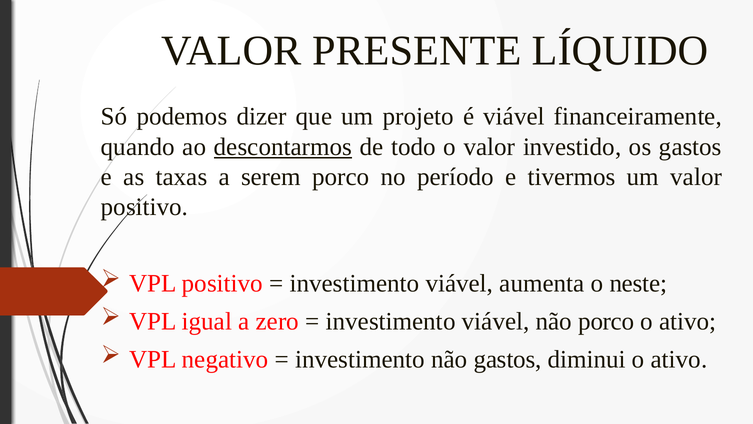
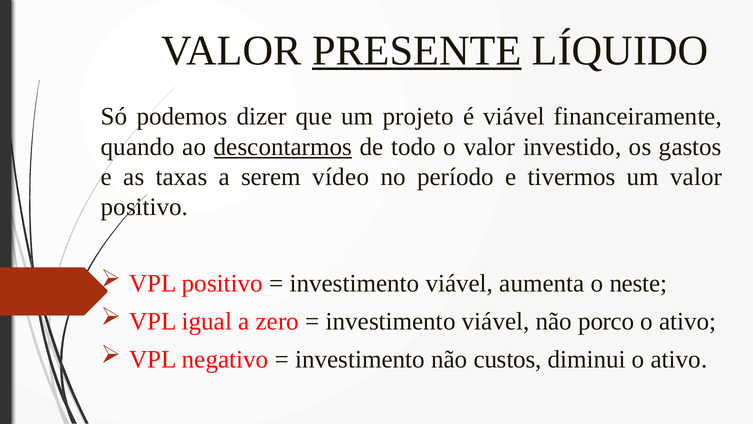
PRESENTE underline: none -> present
serem porco: porco -> vídeo
não gastos: gastos -> custos
